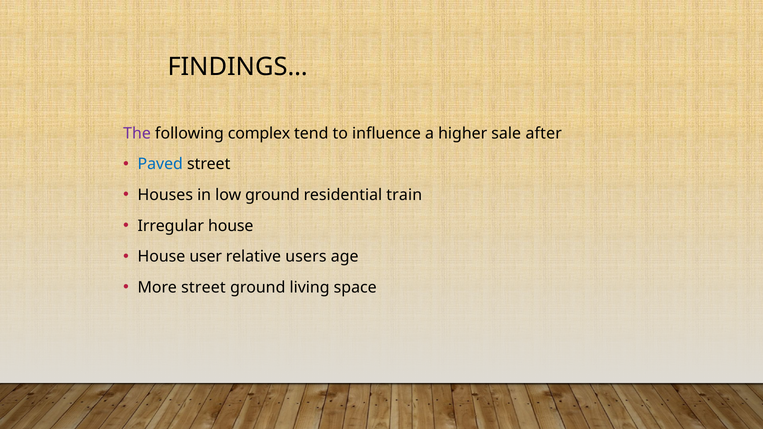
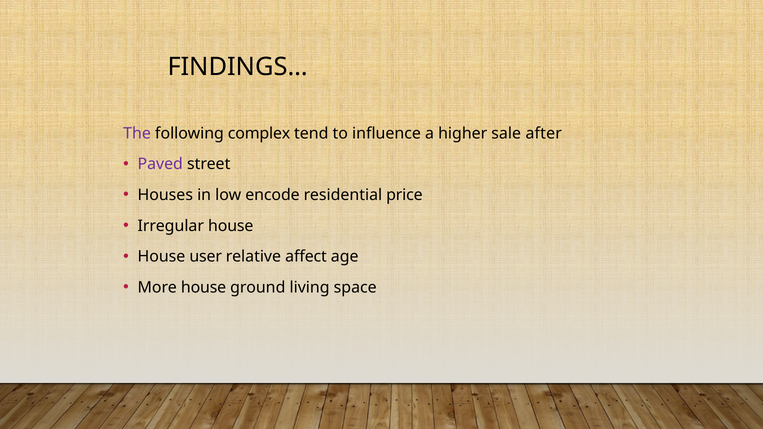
Paved colour: blue -> purple
low ground: ground -> encode
train: train -> price
users: users -> affect
More street: street -> house
